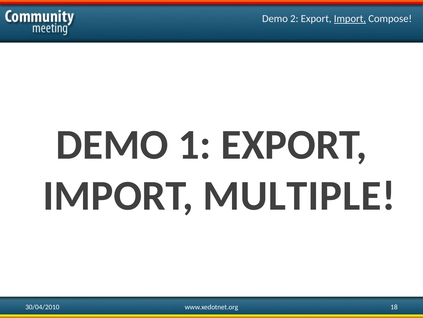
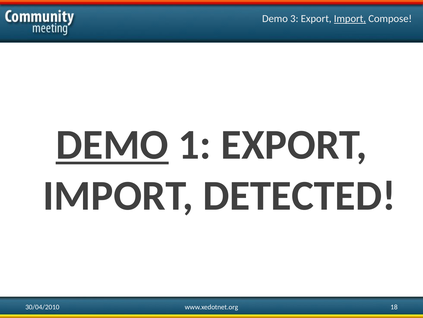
2: 2 -> 3
DEMO at (112, 144) underline: none -> present
MULTIPLE: MULTIPLE -> DETECTED
